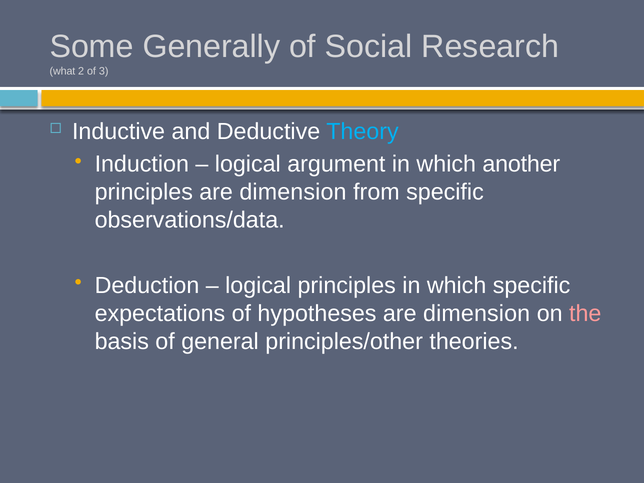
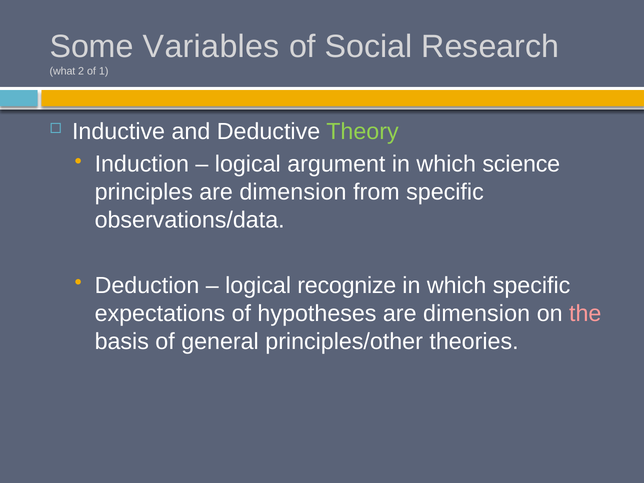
Generally: Generally -> Variables
3: 3 -> 1
Theory colour: light blue -> light green
another: another -> science
logical principles: principles -> recognize
